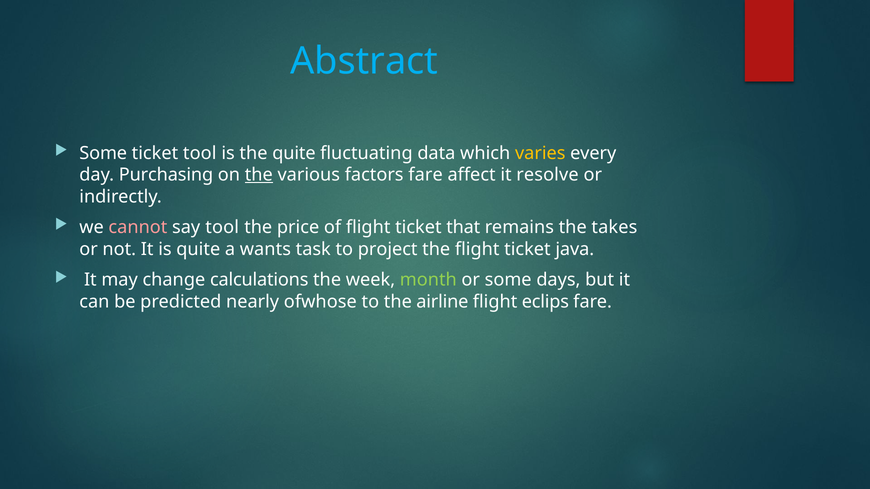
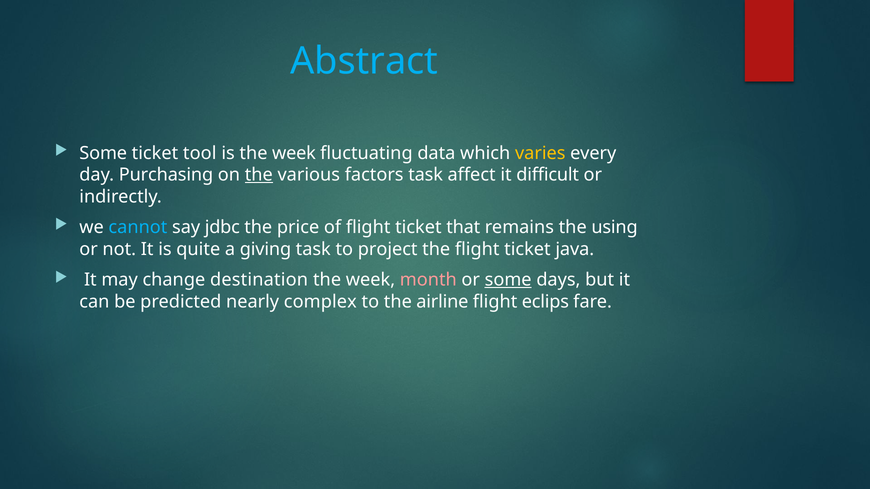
is the quite: quite -> week
factors fare: fare -> task
resolve: resolve -> difficult
cannot colour: pink -> light blue
say tool: tool -> jdbc
takes: takes -> using
wants: wants -> giving
calculations: calculations -> destination
month colour: light green -> pink
some at (508, 280) underline: none -> present
ofwhose: ofwhose -> complex
